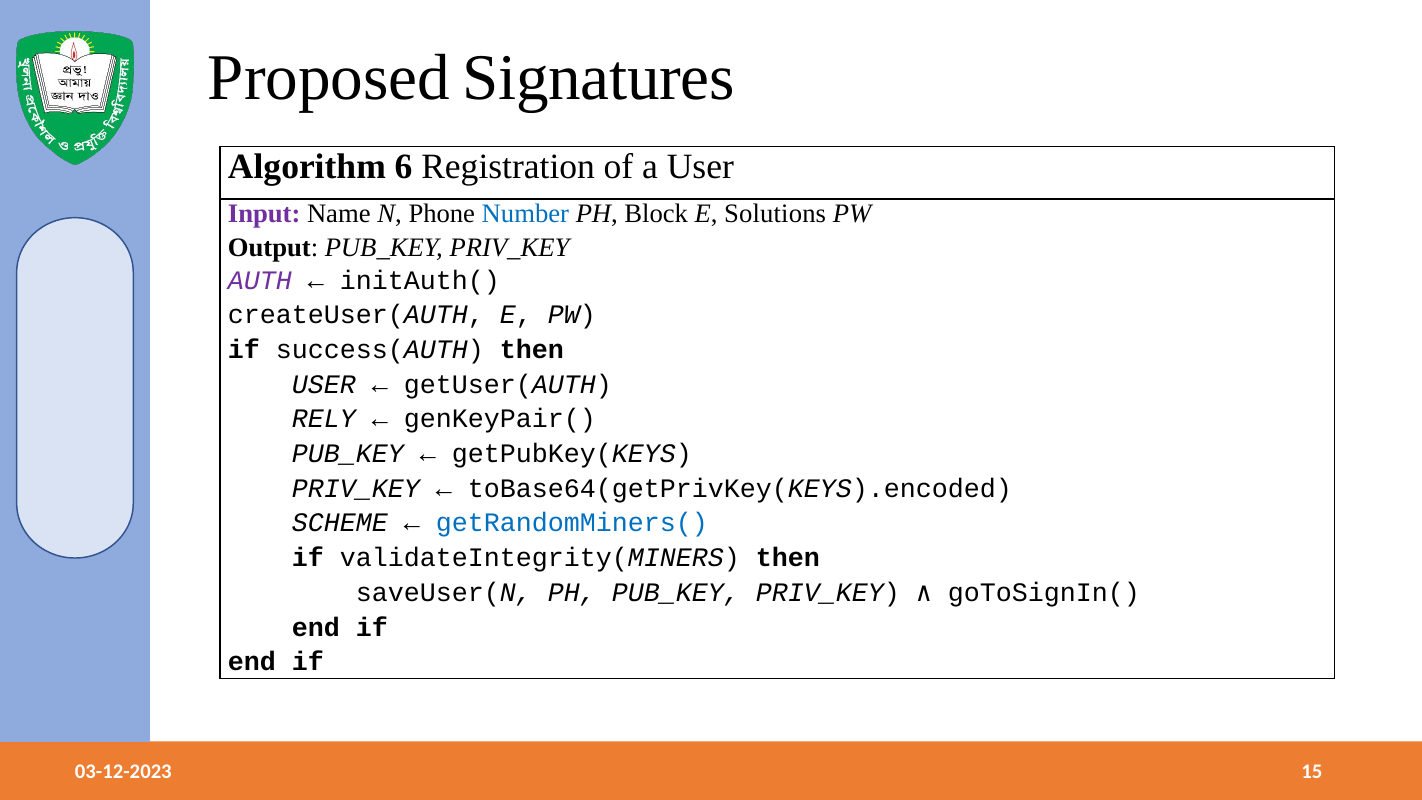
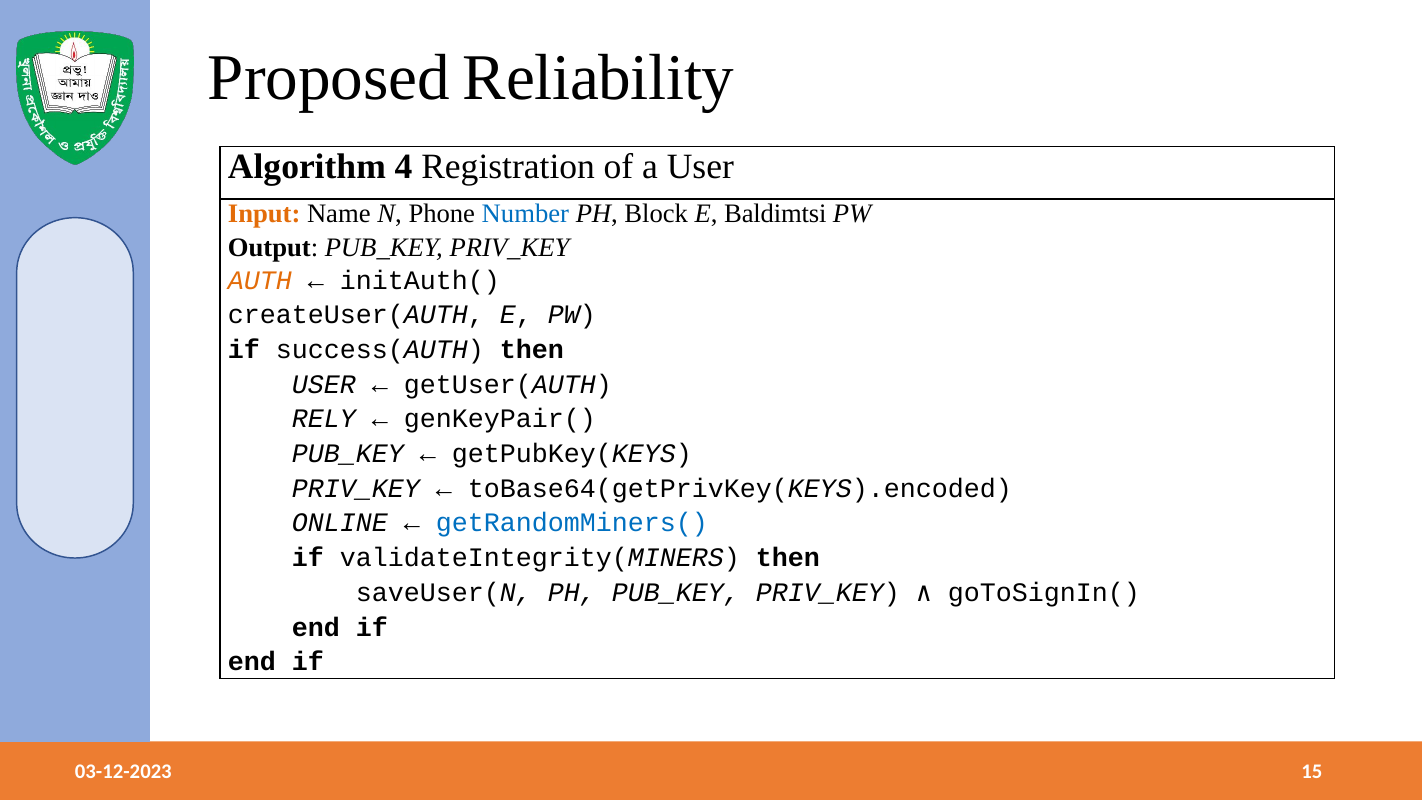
Signatures: Signatures -> Reliability
6: 6 -> 4
Input colour: purple -> orange
Solutions: Solutions -> Baldimtsi
AUTH colour: purple -> orange
SCHEME: SCHEME -> ONLINE
